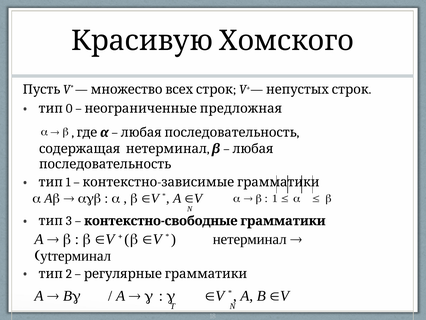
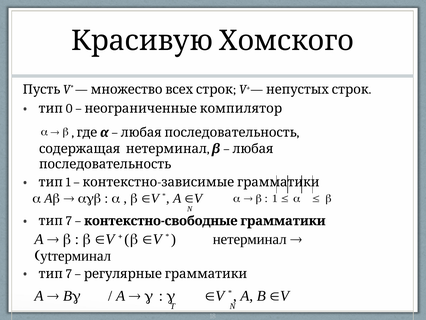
предложная: предложная -> компилятор
3 at (69, 221): 3 -> 7
2 at (69, 273): 2 -> 7
